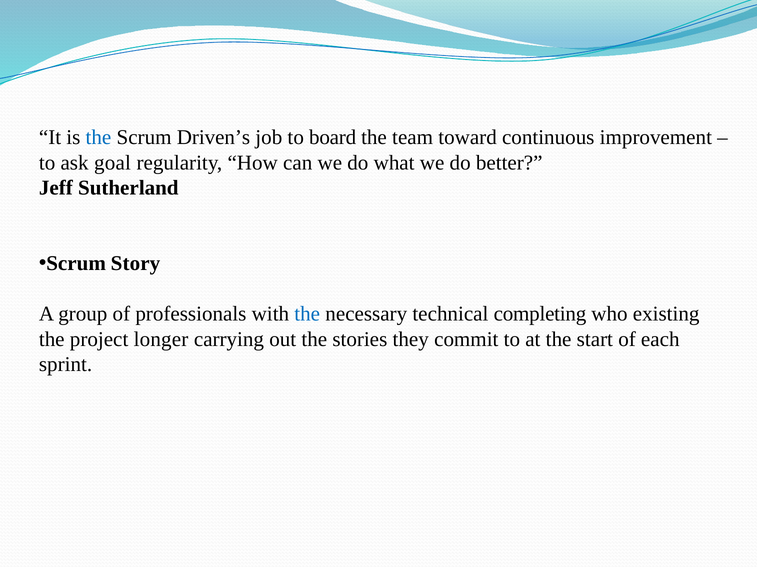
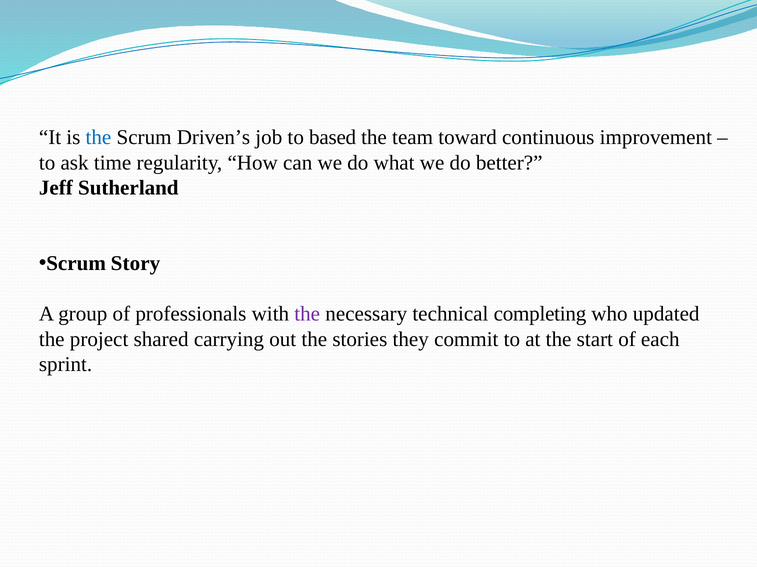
board: board -> based
goal: goal -> time
the at (307, 314) colour: blue -> purple
existing: existing -> updated
longer: longer -> shared
